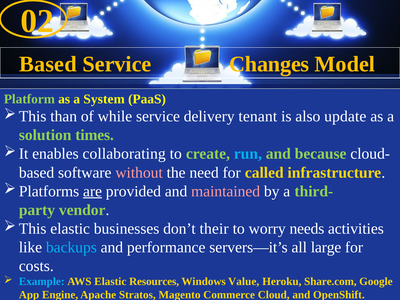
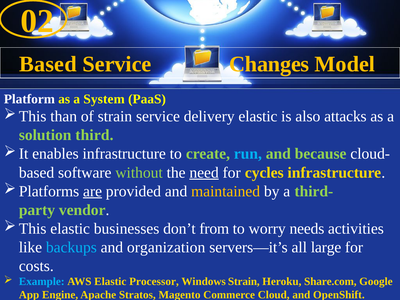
Platform colour: light green -> white
of while: while -> strain
delivery tenant: tenant -> elastic
update: update -> attacks
times: times -> third
enables collaborating: collaborating -> infrastructure
without colour: pink -> light green
need underline: none -> present
called: called -> cycles
maintained colour: pink -> yellow
their: their -> from
performance: performance -> organization
Resources: Resources -> Processor
Windows Value: Value -> Strain
